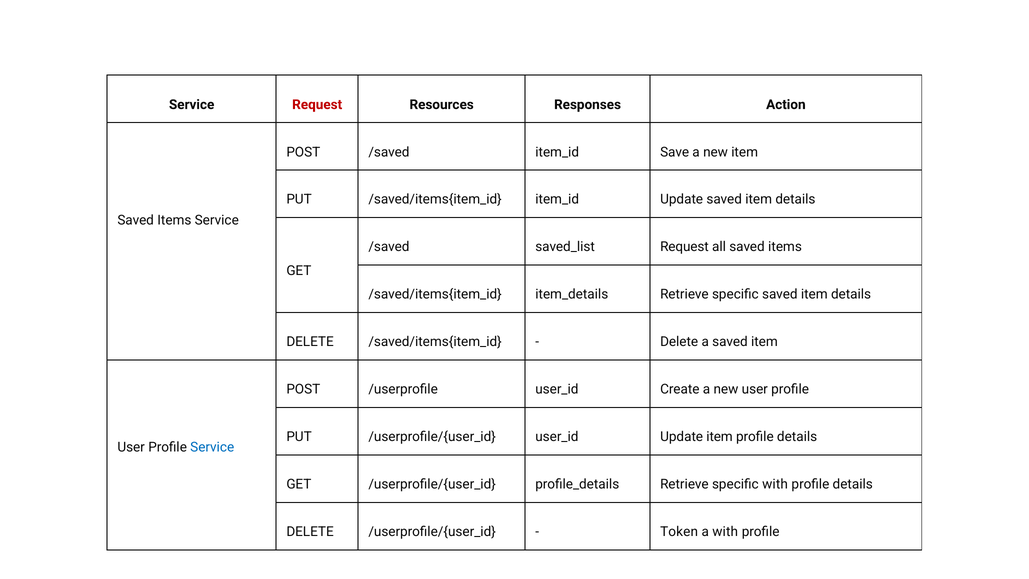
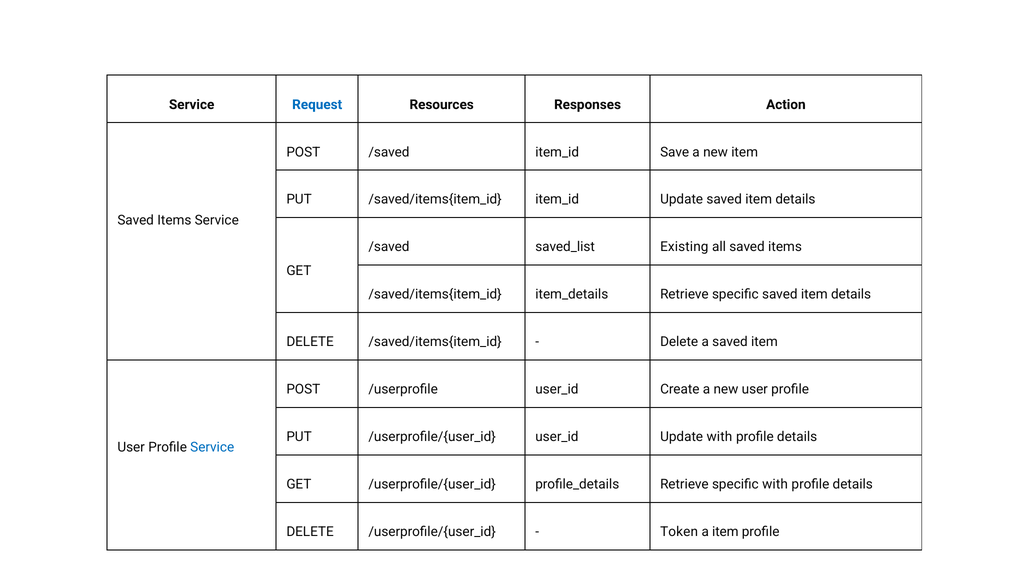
Request at (317, 105) colour: red -> blue
Request at (684, 247): Request -> Existing
Update item: item -> with
a with: with -> item
